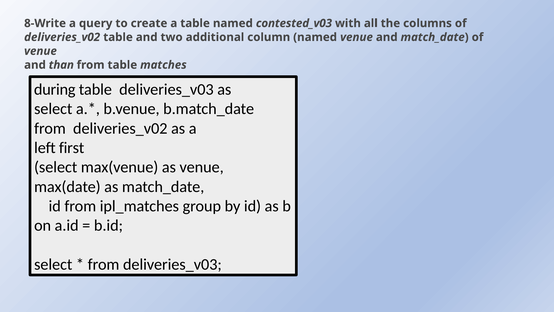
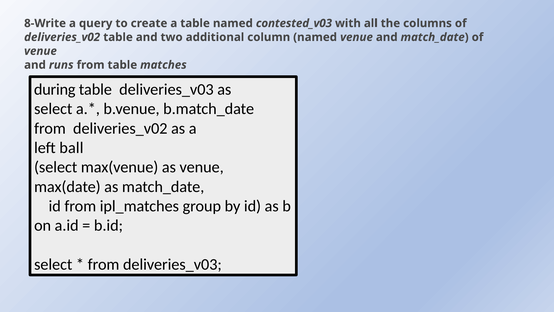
than: than -> runs
first: first -> ball
